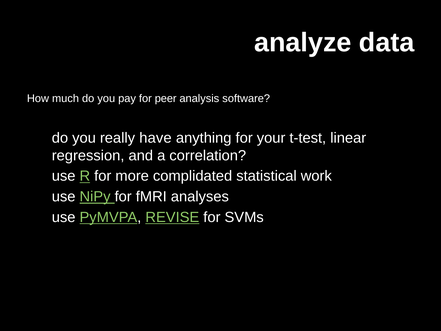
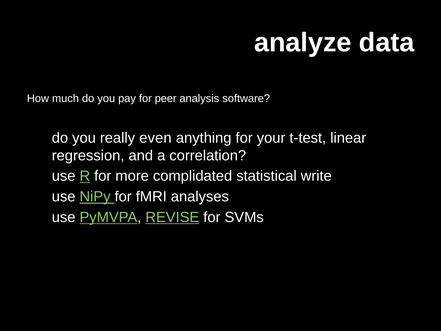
have: have -> even
work: work -> write
